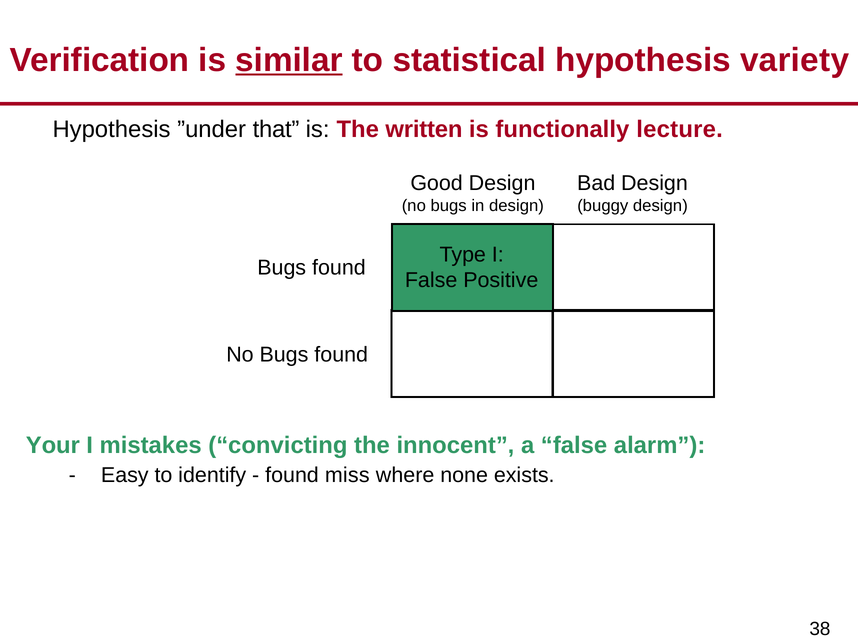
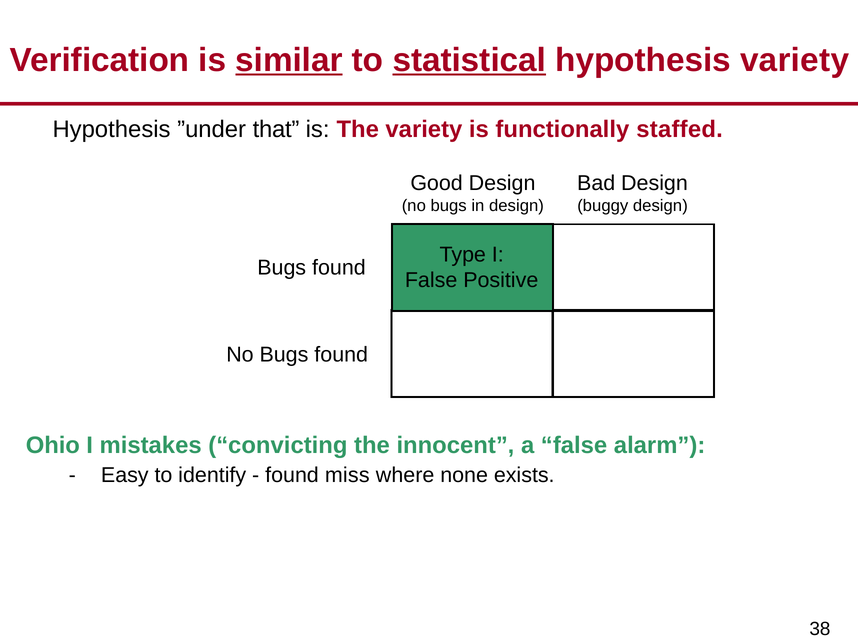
statistical underline: none -> present
The written: written -> variety
lecture: lecture -> staffed
Your: Your -> Ohio
